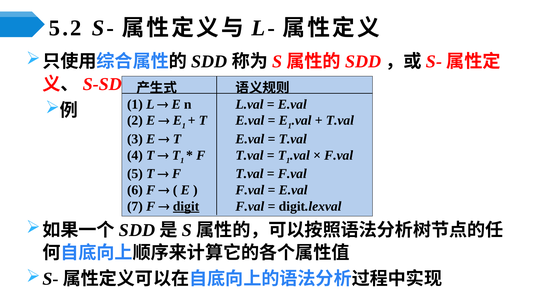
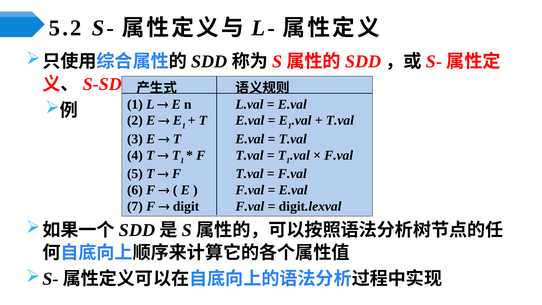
digit underline: present -> none
